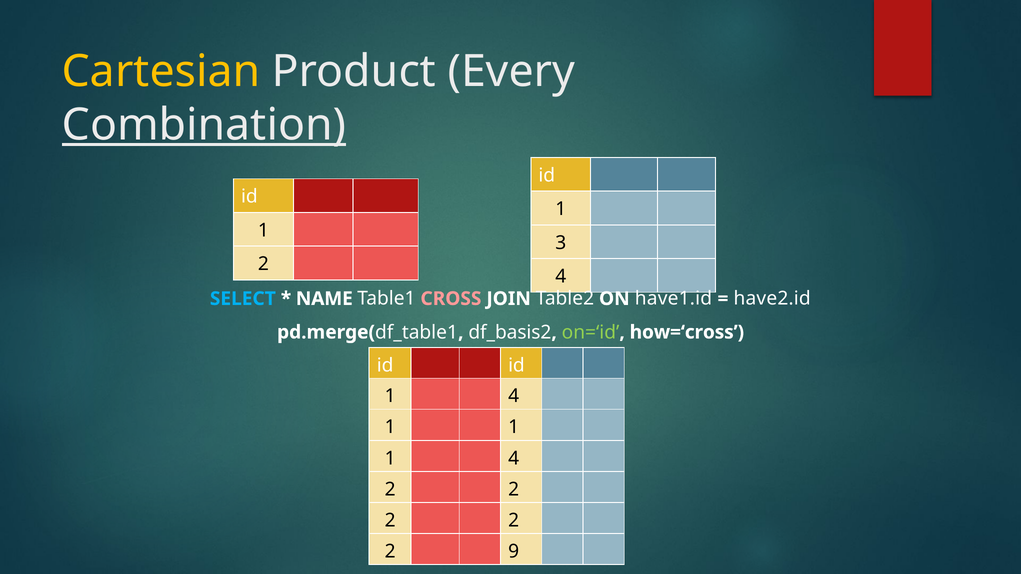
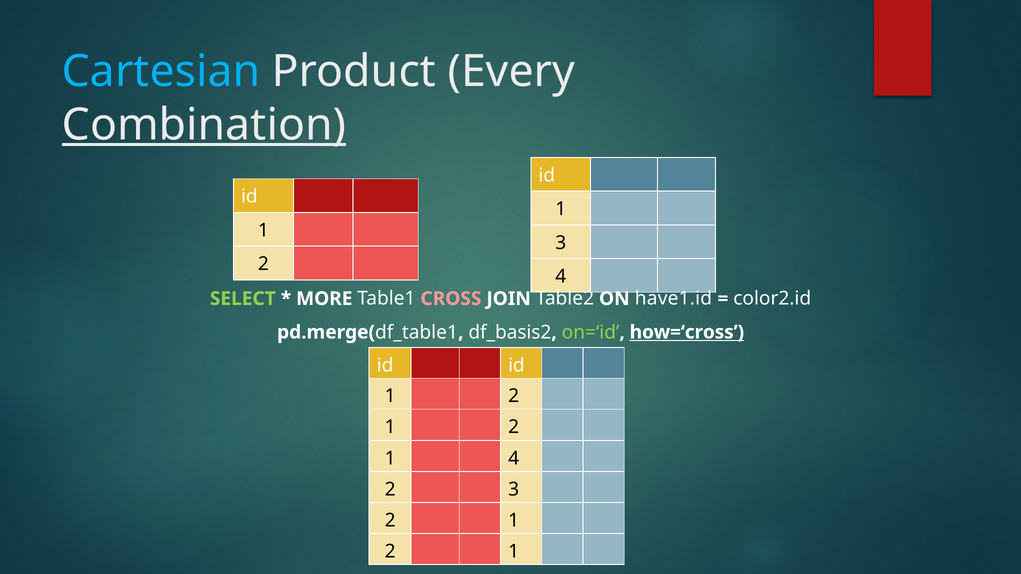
Cartesian colour: yellow -> light blue
SELECT colour: light blue -> light green
NAME: NAME -> MORE
have2.id: have2.id -> color2.id
how=‘cross underline: none -> present
4 at (514, 396): 4 -> 2
1 at (514, 427): 1 -> 2
2 at (514, 490): 2 -> 3
2 at (514, 521): 2 -> 1
9 at (514, 552): 9 -> 1
